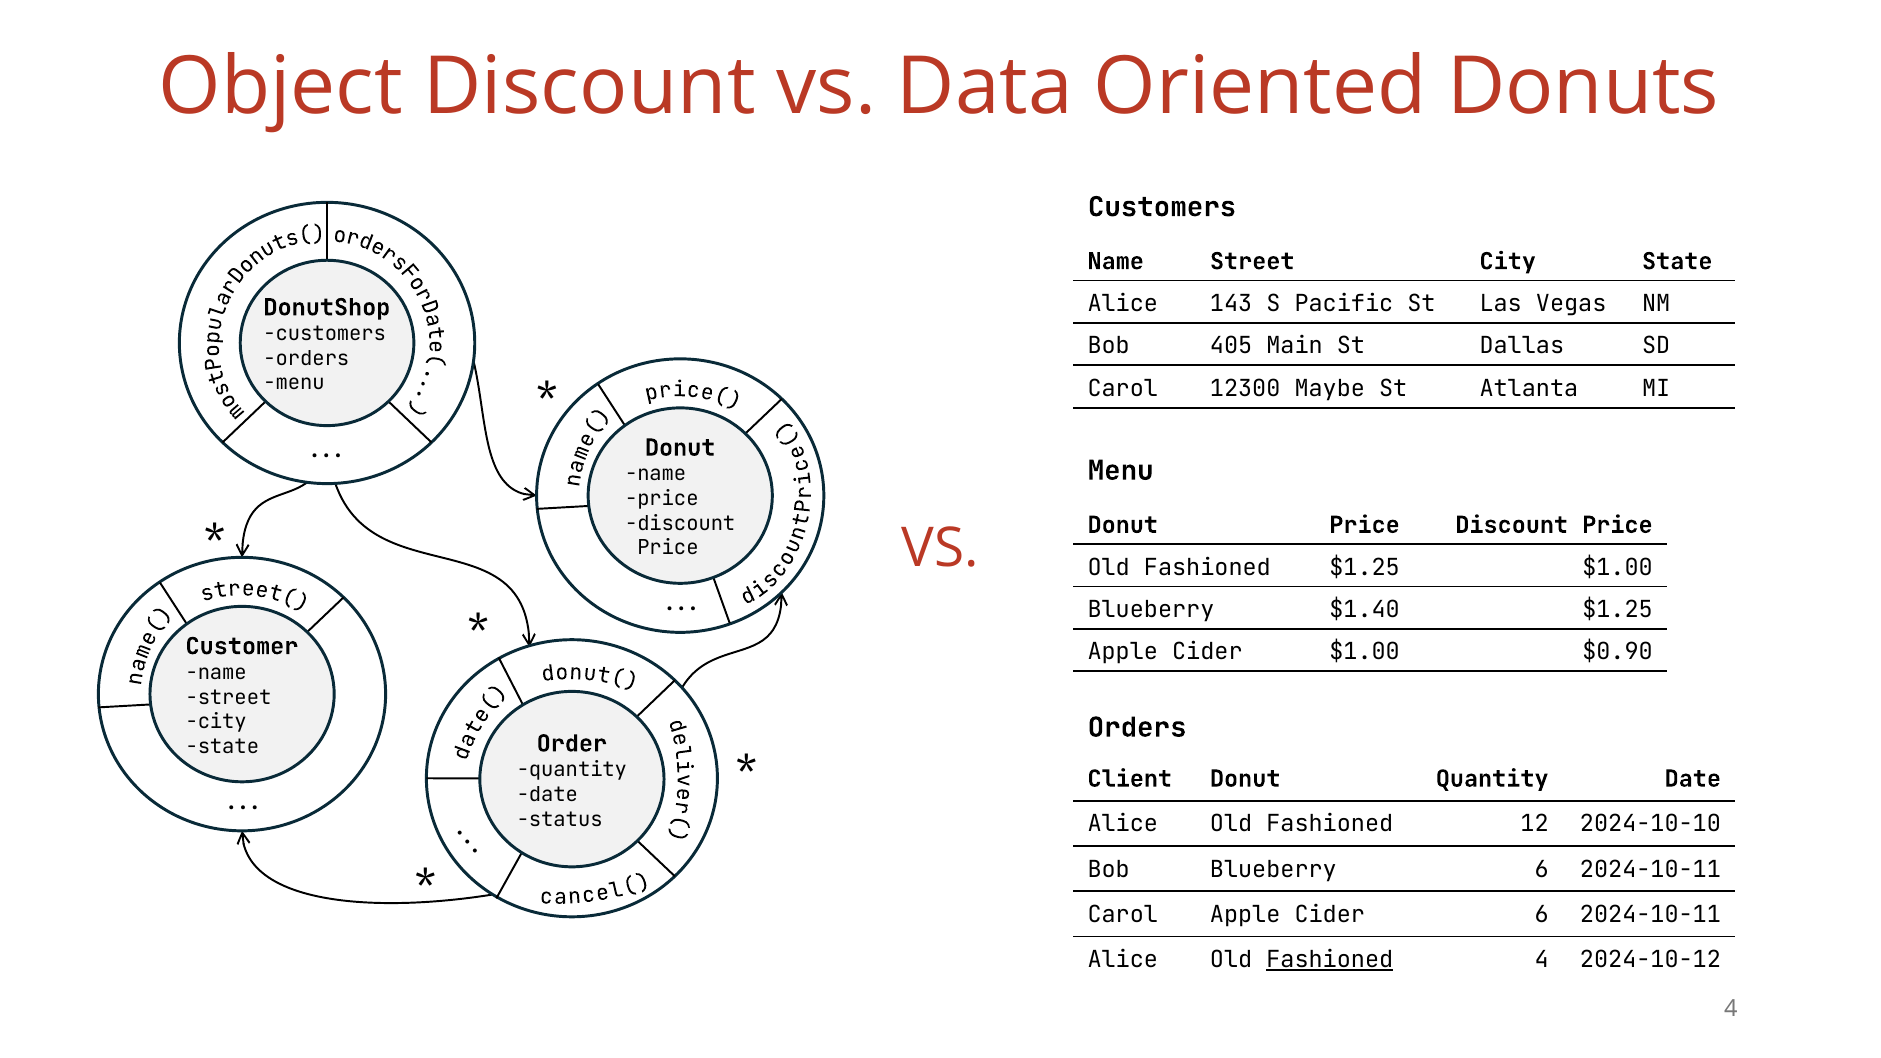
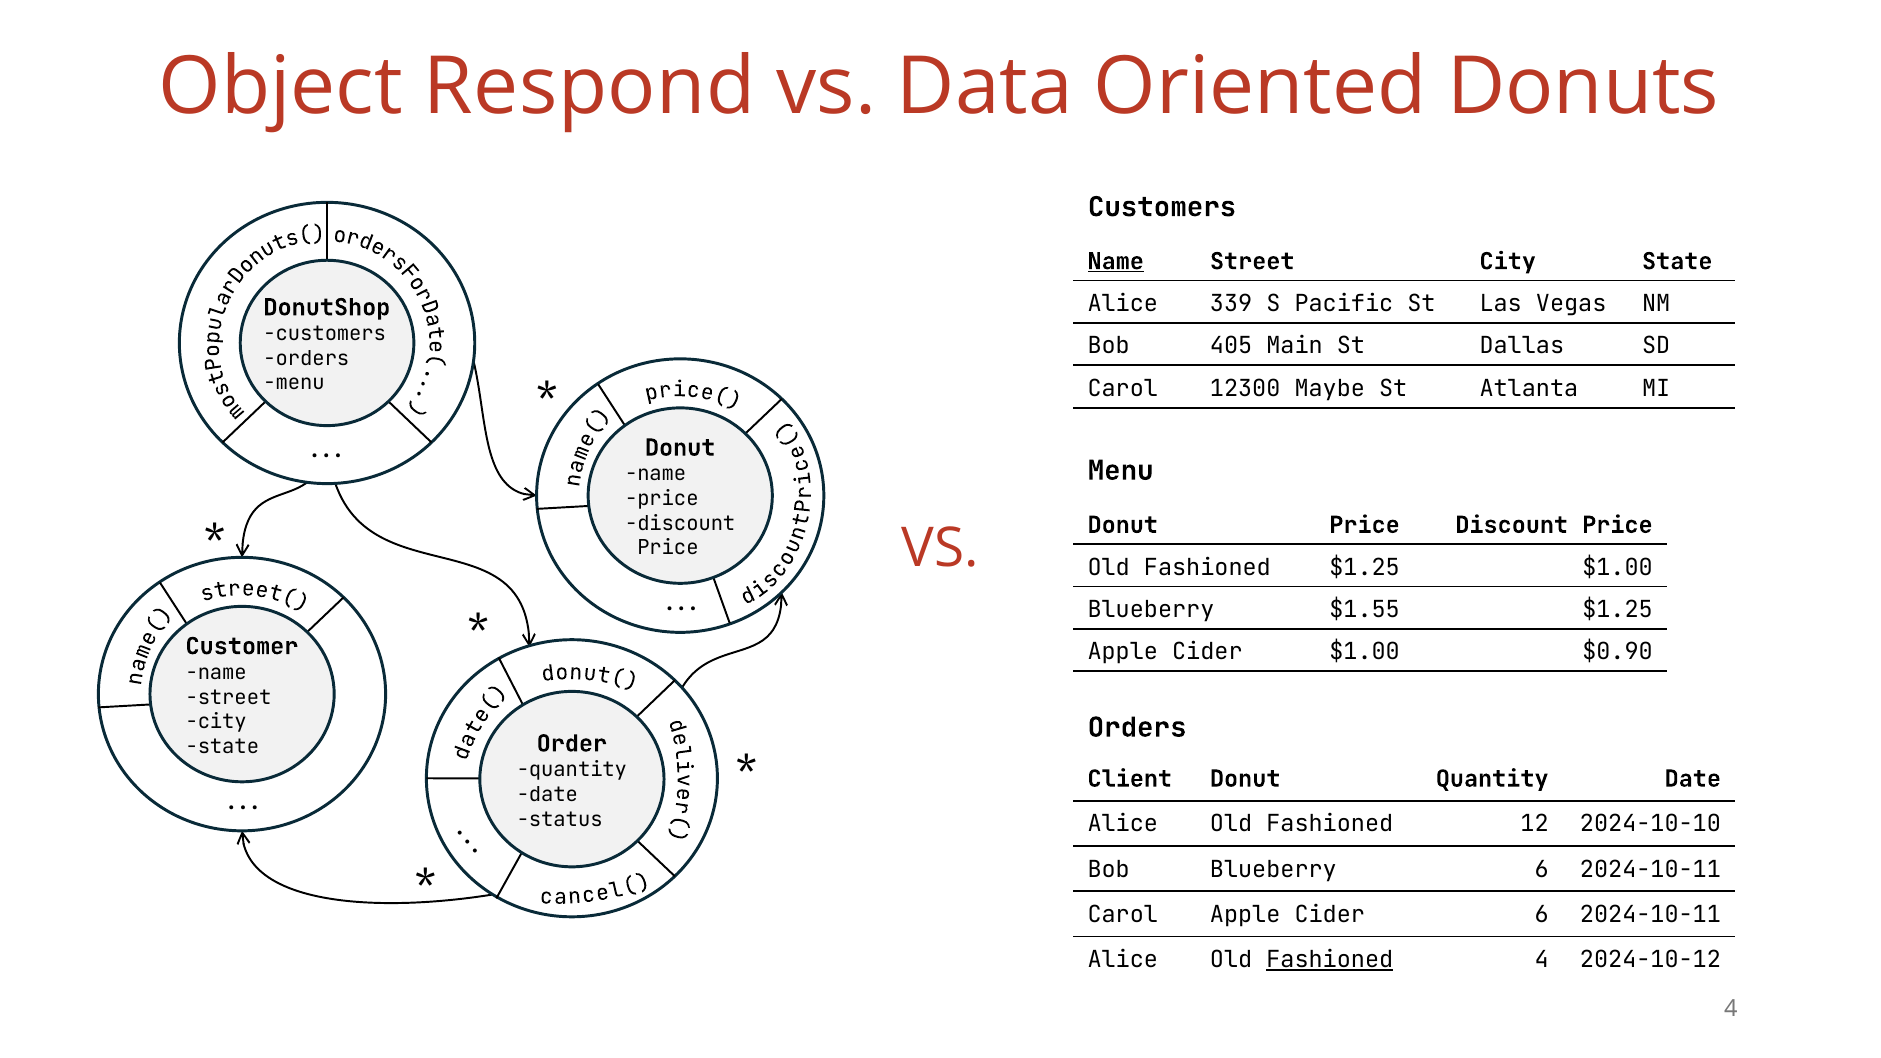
Object Discount: Discount -> Respond
Name at (1116, 262) underline: none -> present
143: 143 -> 339
$1.40: $1.40 -> $1.55
